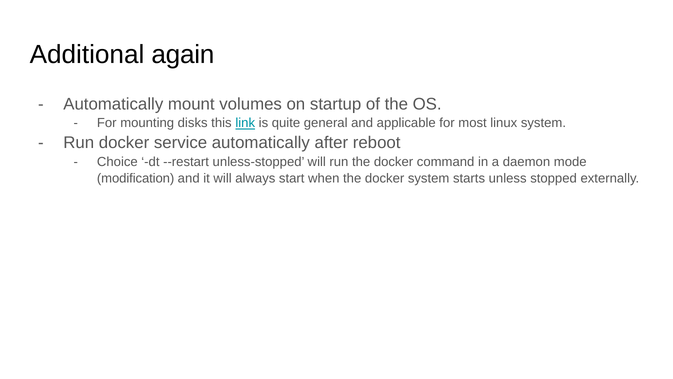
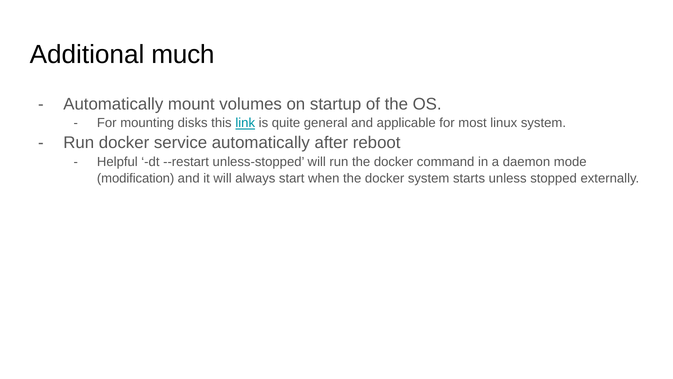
again: again -> much
Choice: Choice -> Helpful
